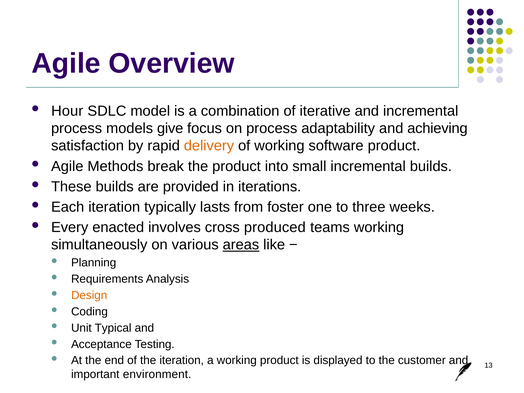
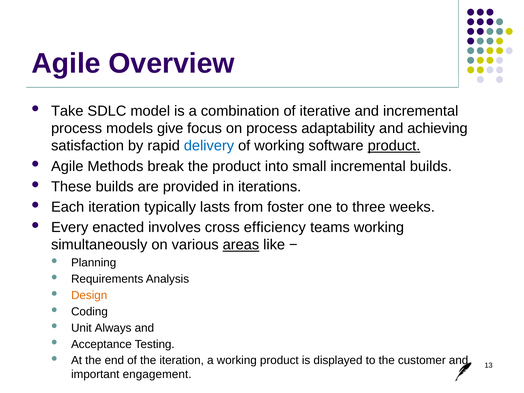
Hour: Hour -> Take
delivery colour: orange -> blue
product at (394, 146) underline: none -> present
produced: produced -> efficiency
Typical: Typical -> Always
environment: environment -> engagement
